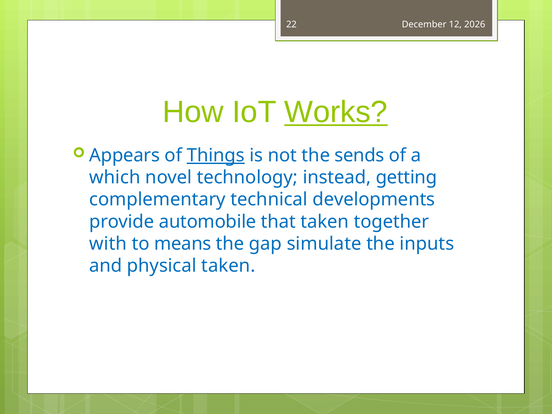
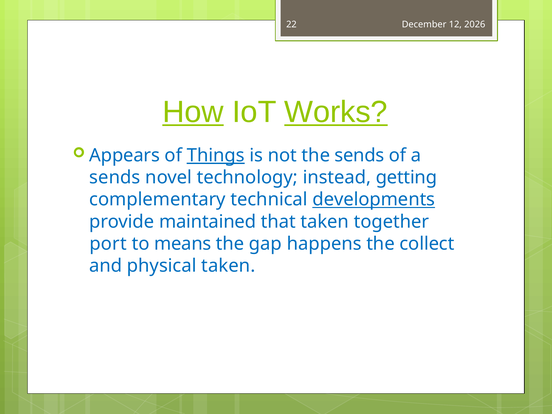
How underline: none -> present
which at (115, 177): which -> sends
developments underline: none -> present
automobile: automobile -> maintained
with: with -> port
simulate: simulate -> happens
inputs: inputs -> collect
